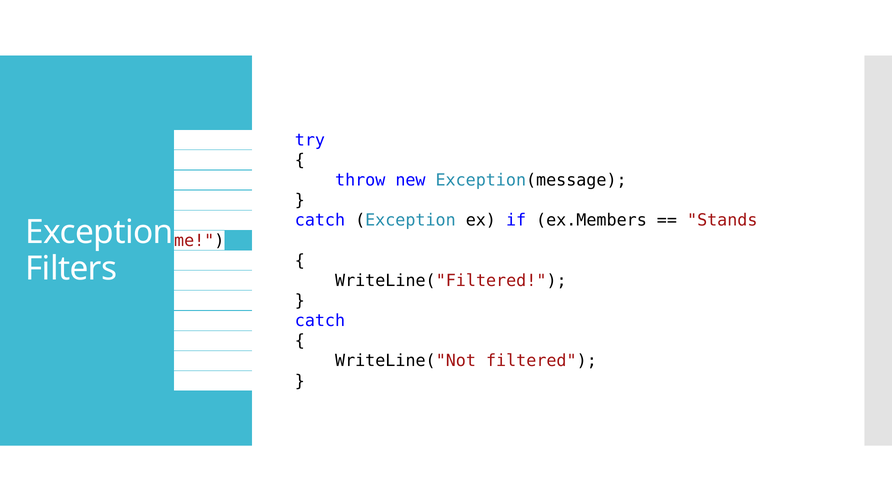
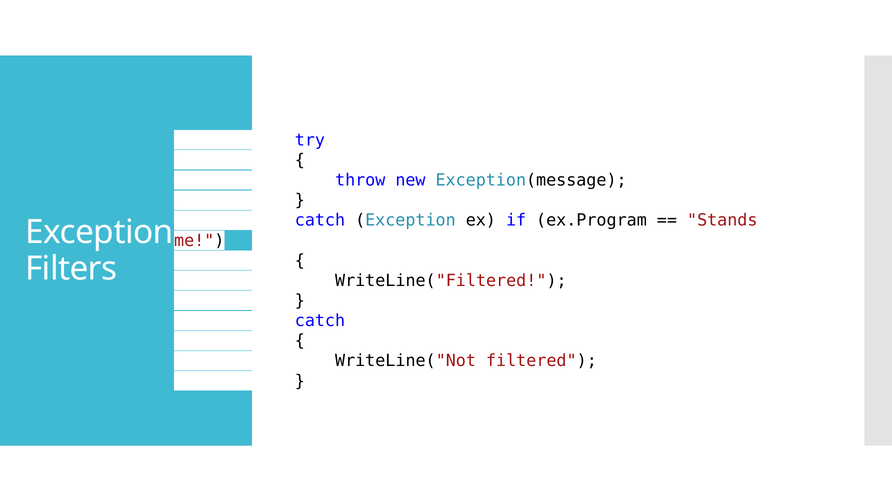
ex.Members: ex.Members -> ex.Program
